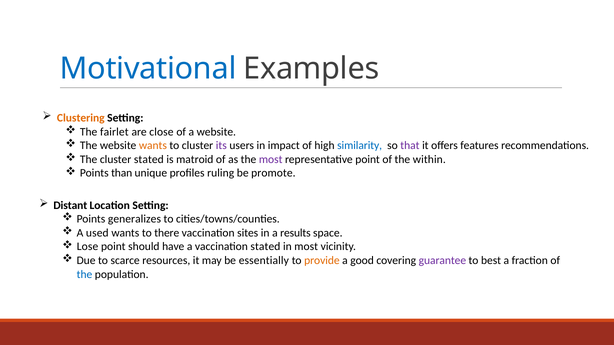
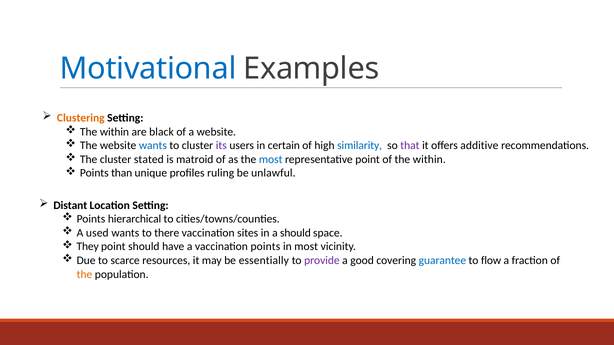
fairlet at (114, 132): fairlet -> within
close: close -> black
wants at (153, 146) colour: orange -> blue
impact: impact -> certain
features: features -> additive
most at (271, 160) colour: purple -> blue
promote: promote -> unlawful
generalizes: generalizes -> hierarchical
a results: results -> should
Lose: Lose -> They
vaccination stated: stated -> points
provide colour: orange -> purple
guarantee colour: purple -> blue
best: best -> flow
the at (84, 275) colour: blue -> orange
